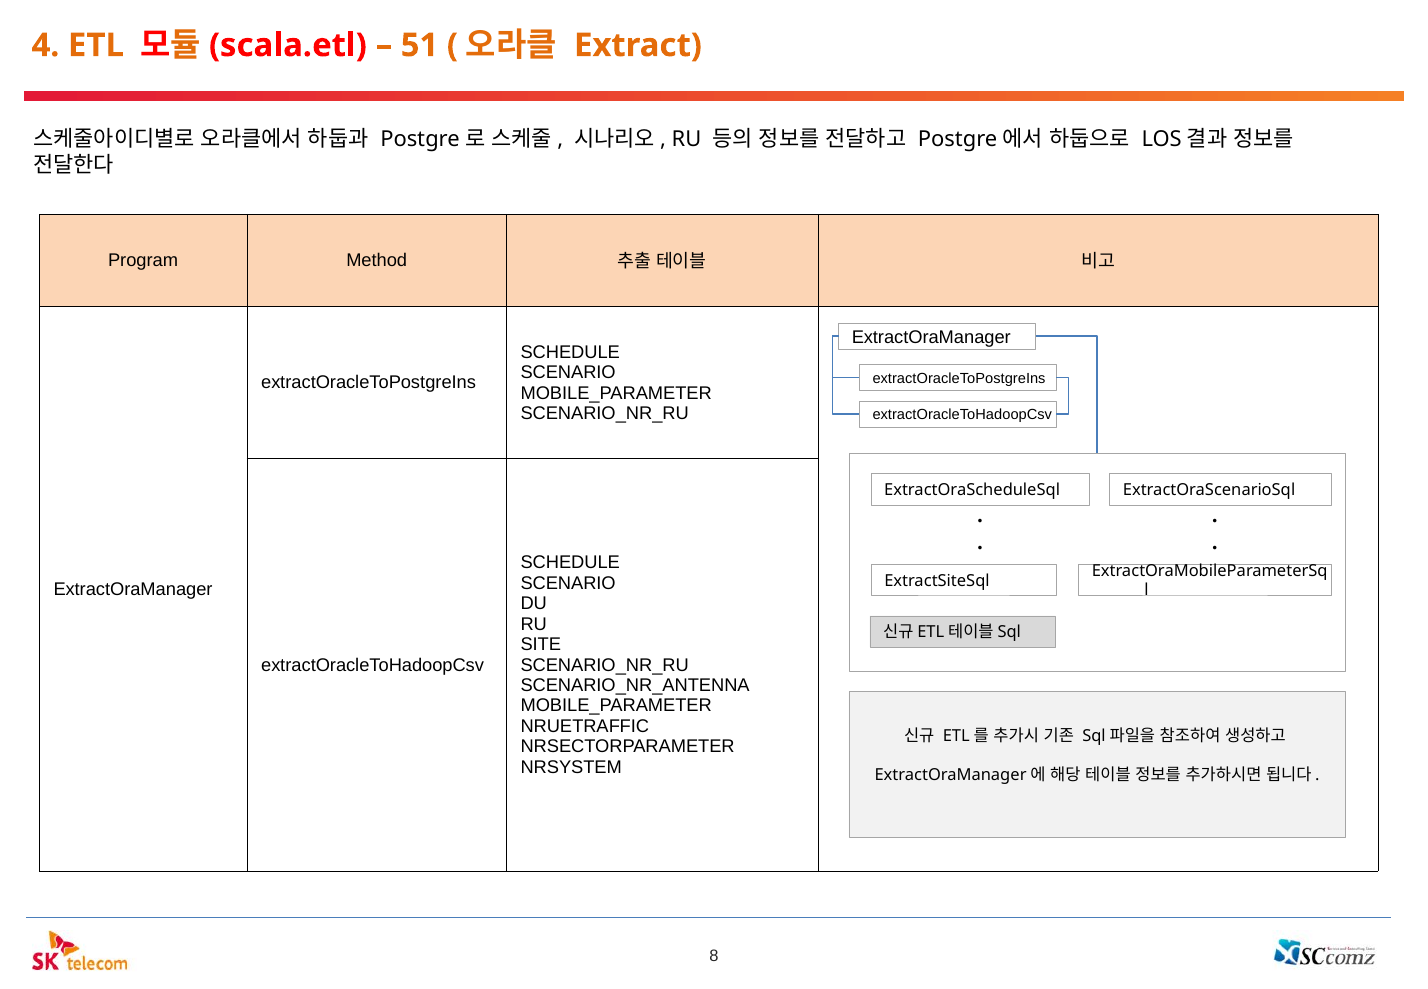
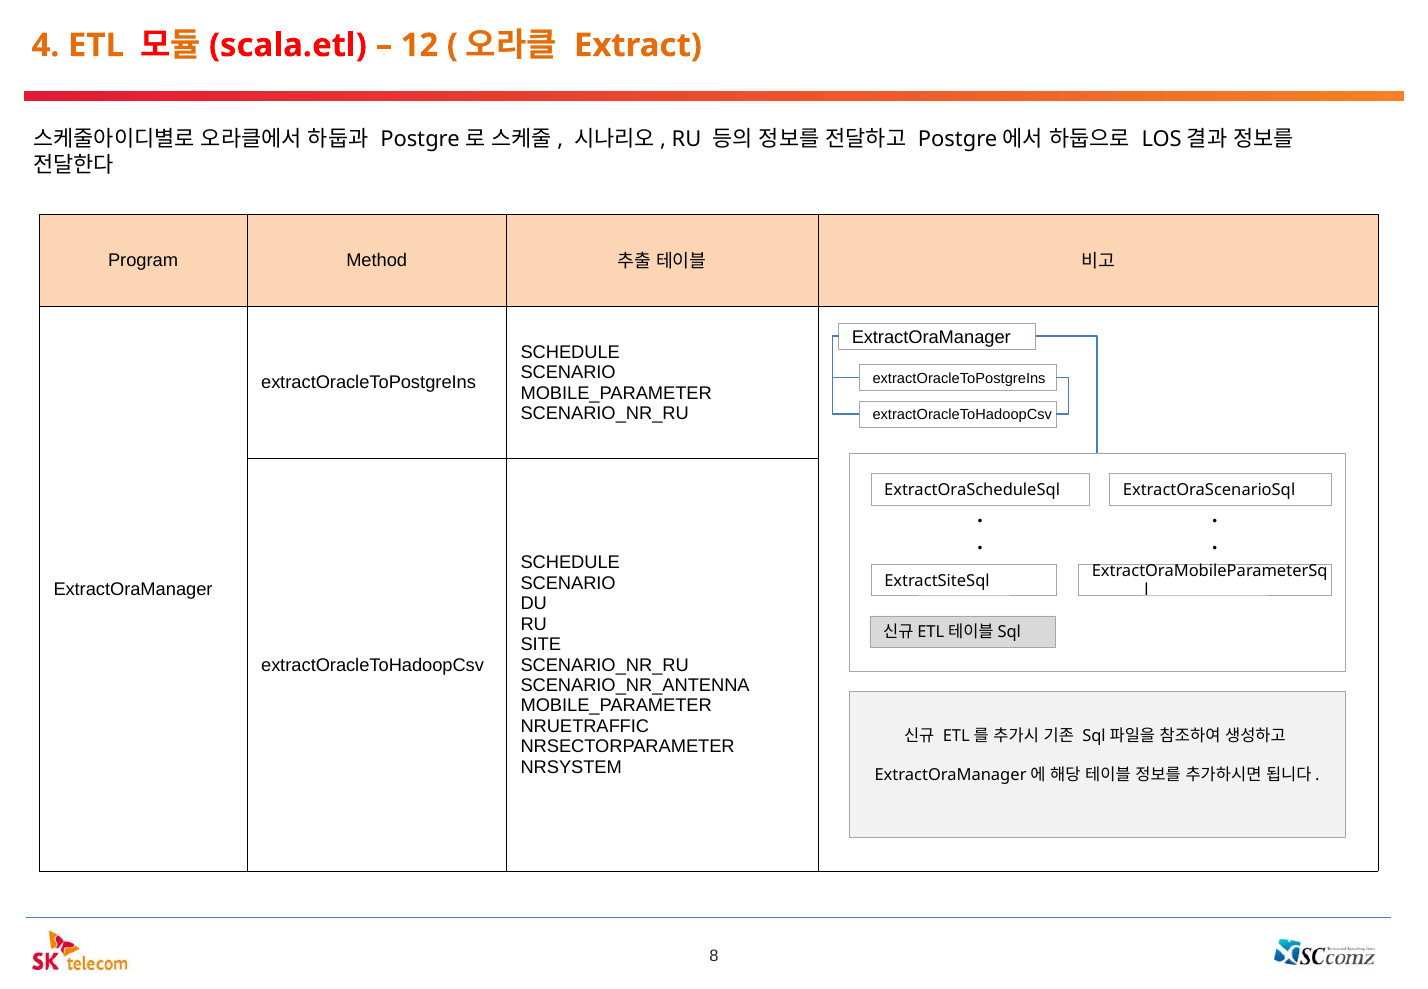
51: 51 -> 12
